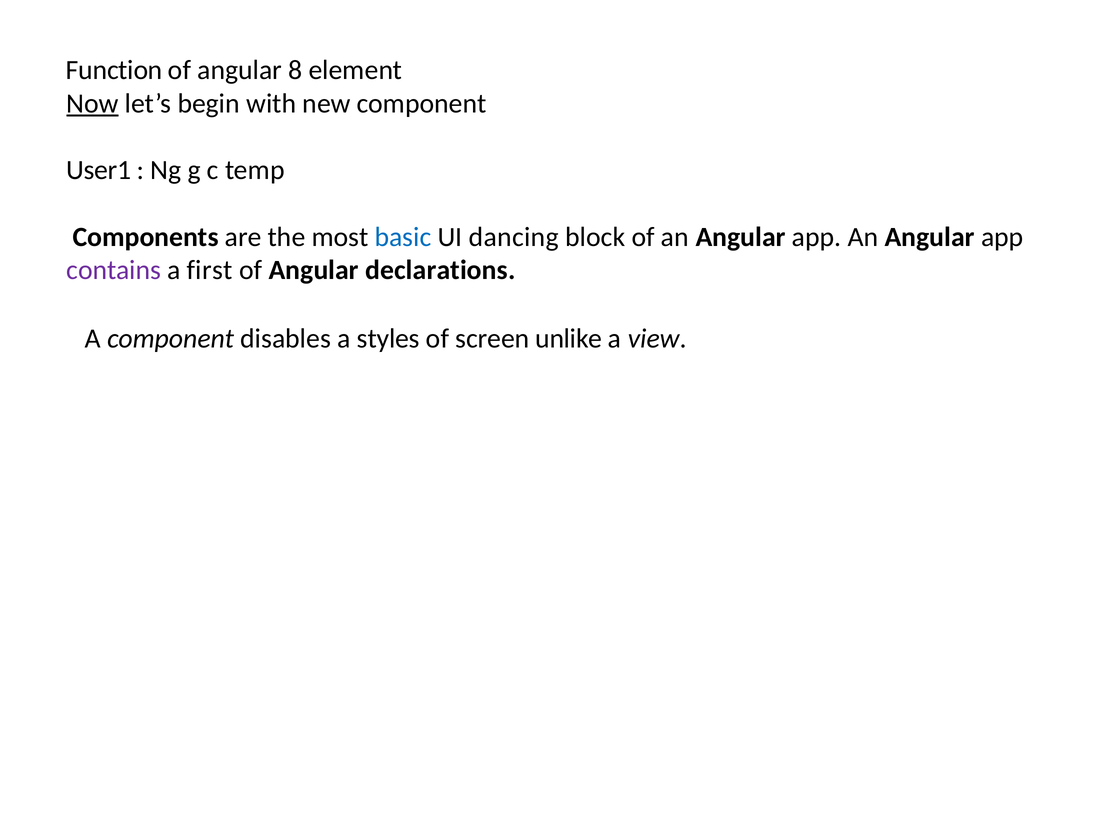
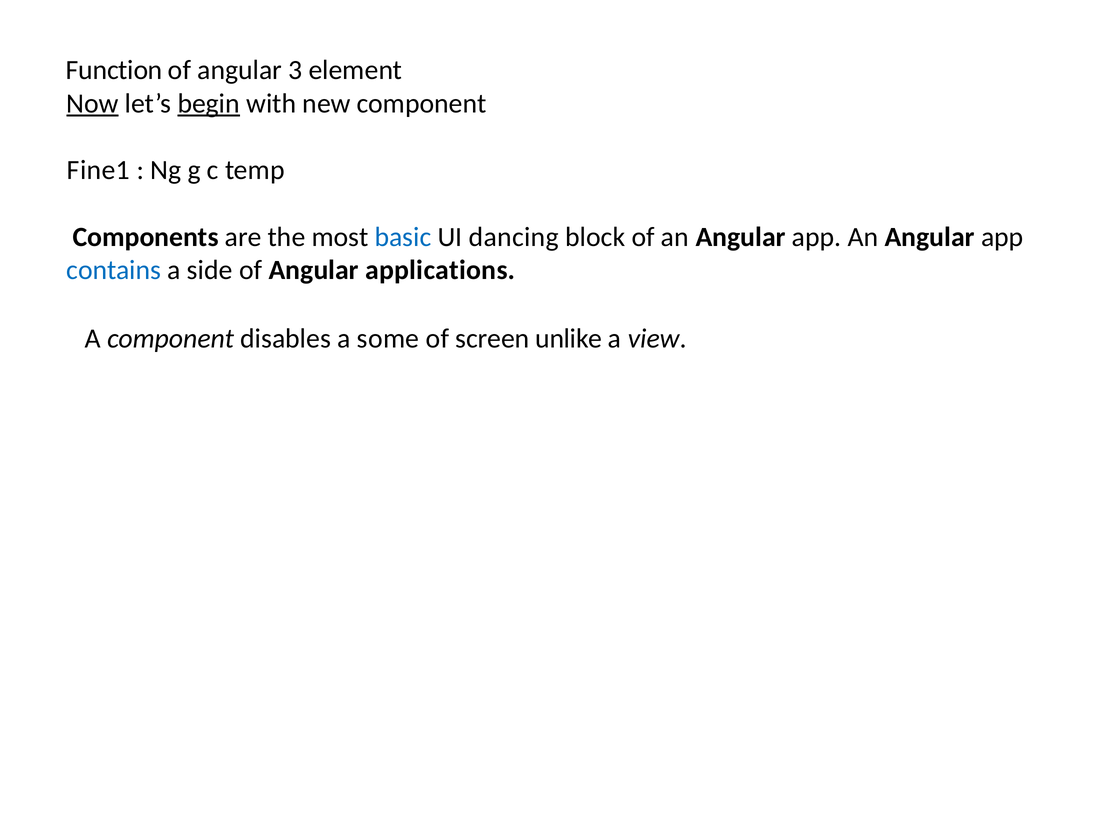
8: 8 -> 3
begin underline: none -> present
User1: User1 -> Fine1
contains colour: purple -> blue
first: first -> side
declarations: declarations -> applications
styles: styles -> some
